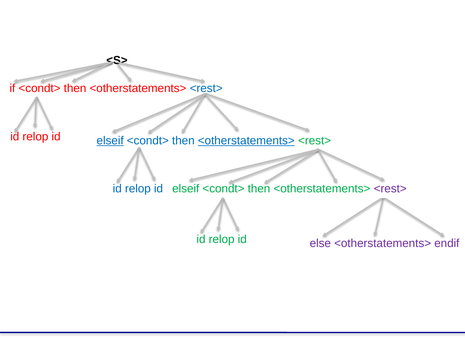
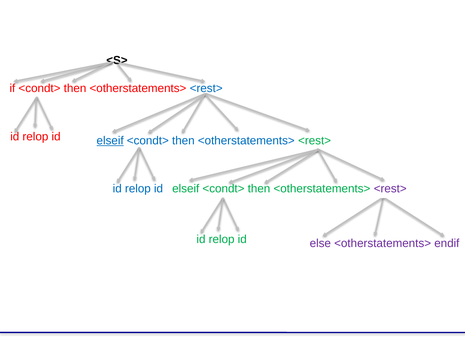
<otherstatements> at (246, 141) underline: present -> none
